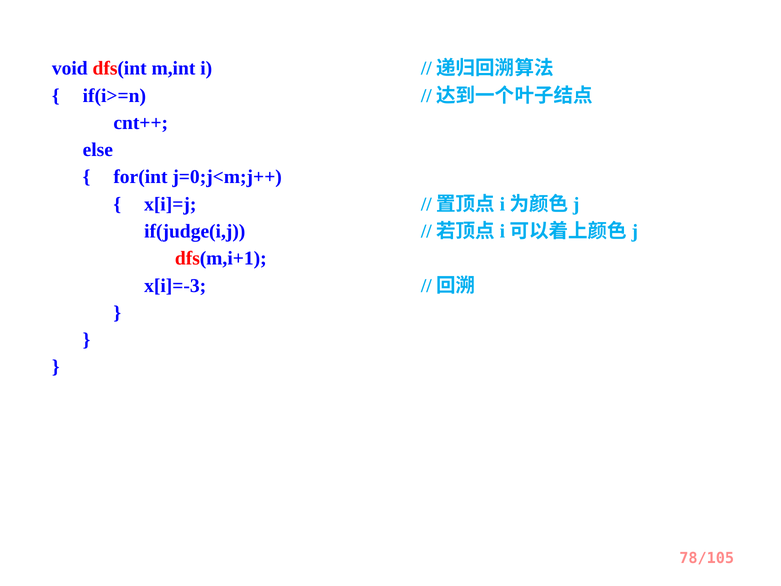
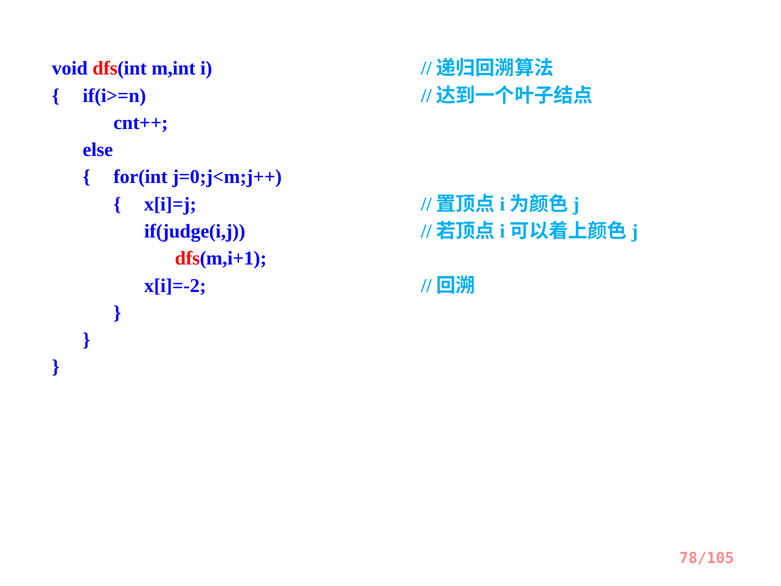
x[i]=-3: x[i]=-3 -> x[i]=-2
